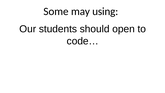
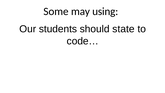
open: open -> state
